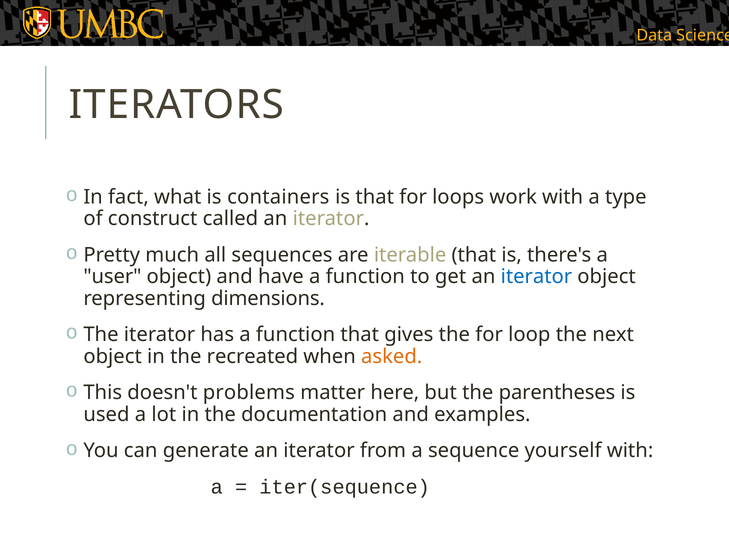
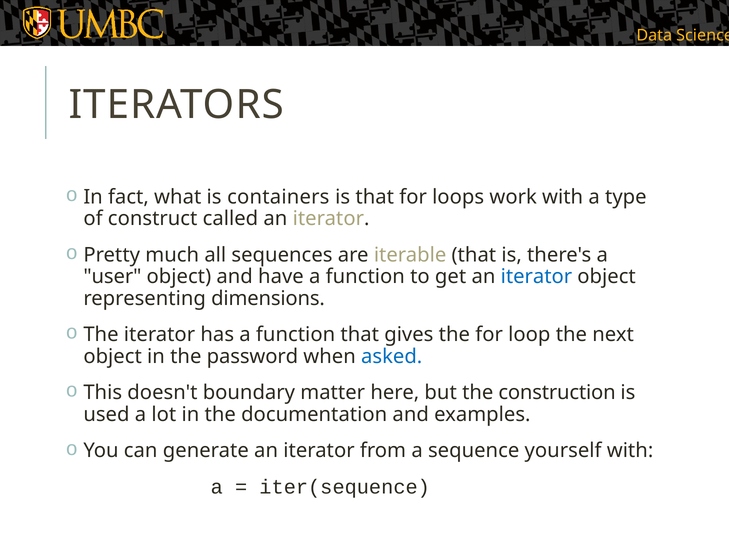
recreated: recreated -> password
asked colour: orange -> blue
problems: problems -> boundary
parentheses: parentheses -> construction
